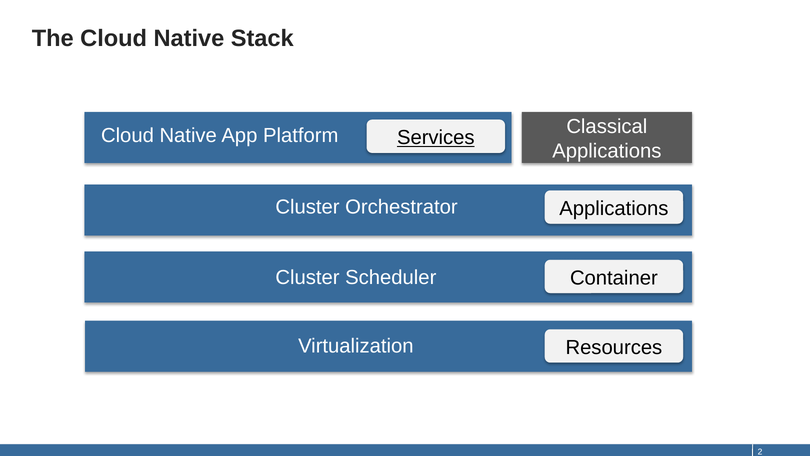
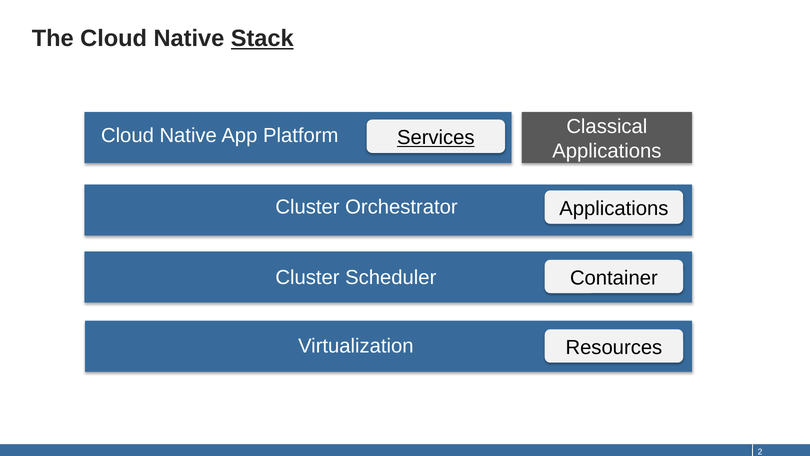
Stack underline: none -> present
